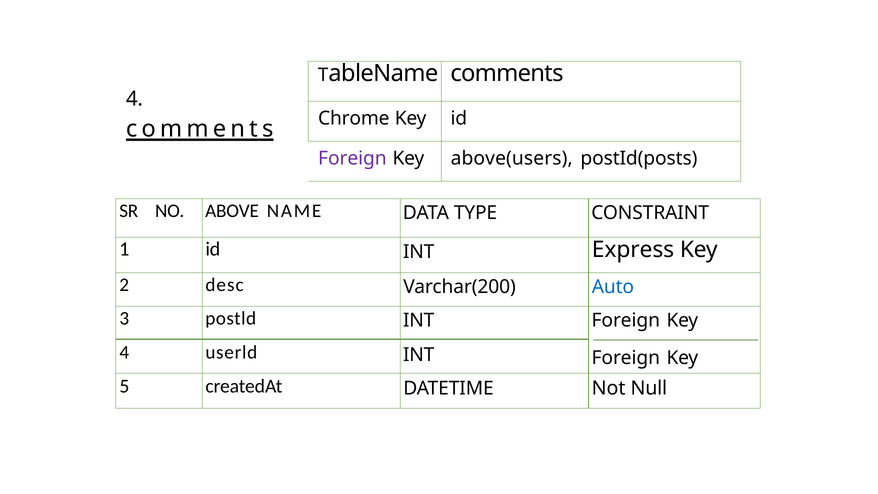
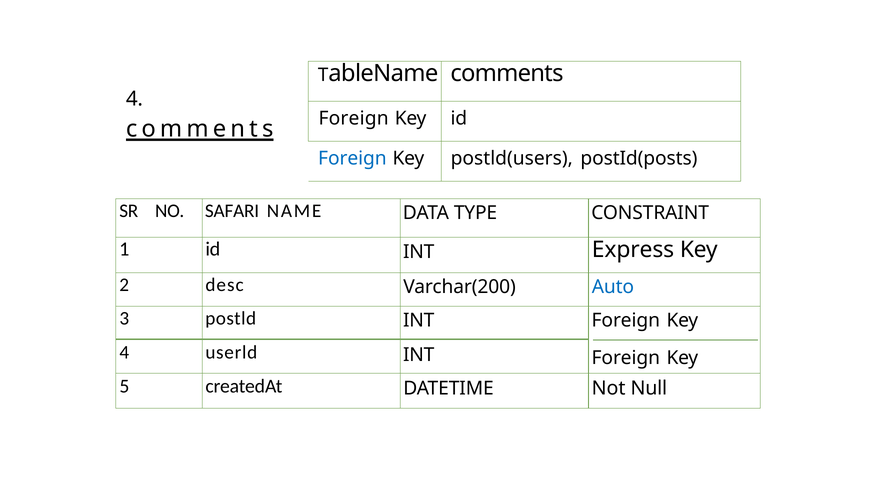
Chrome at (354, 118): Chrome -> Foreign
Foreign at (352, 159) colour: purple -> blue
above(users: above(users -> postld(users
ABOVE: ABOVE -> SAFARI
